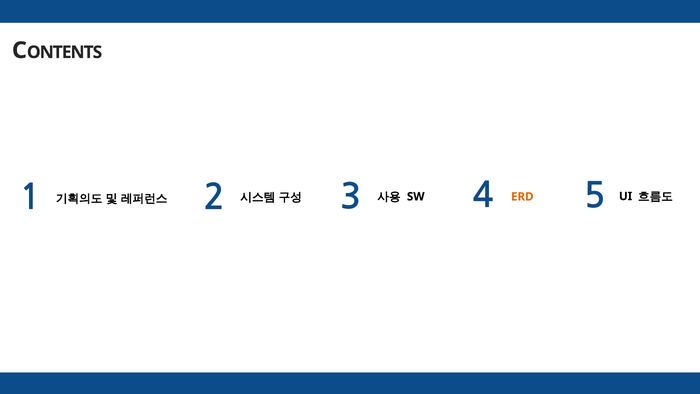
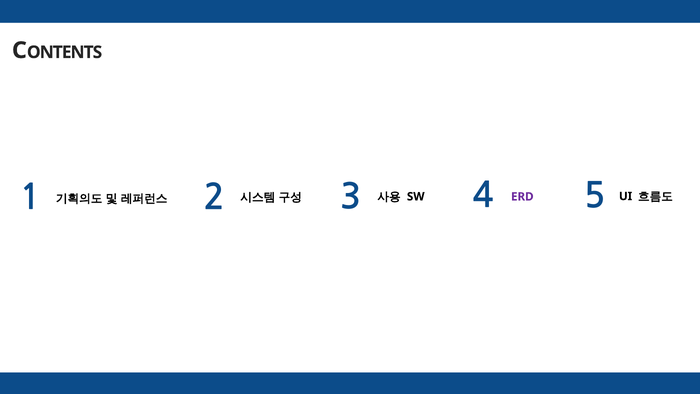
ERD colour: orange -> purple
